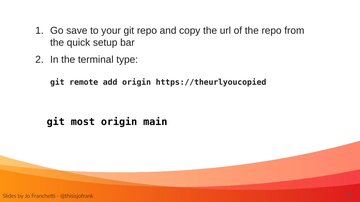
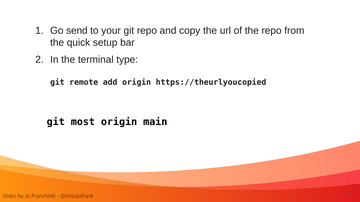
save: save -> send
